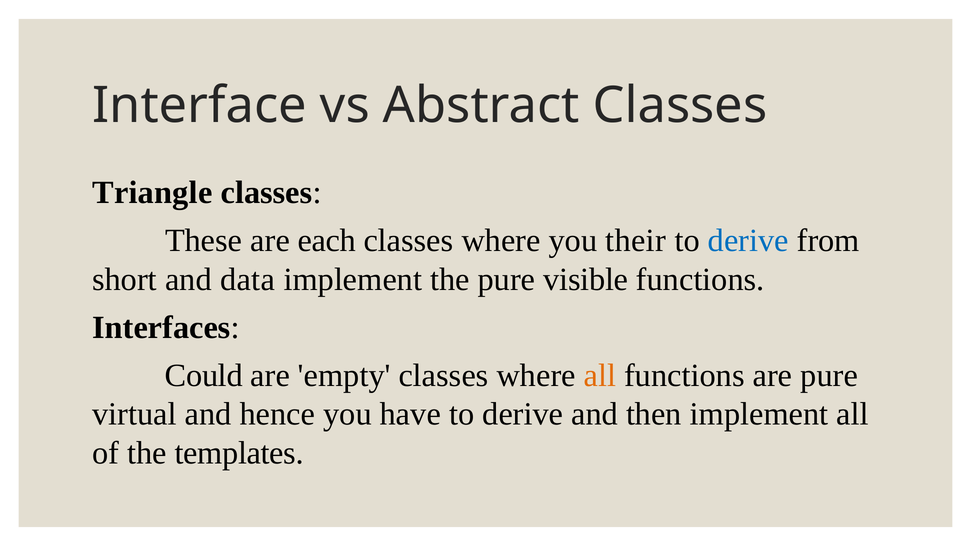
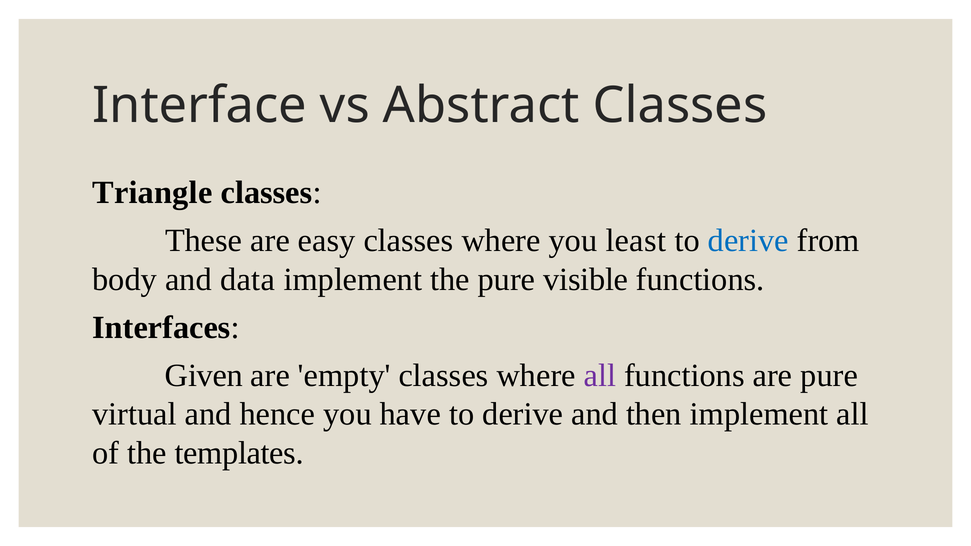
each: each -> easy
their: their -> least
short: short -> body
Could: Could -> Given
all at (600, 376) colour: orange -> purple
